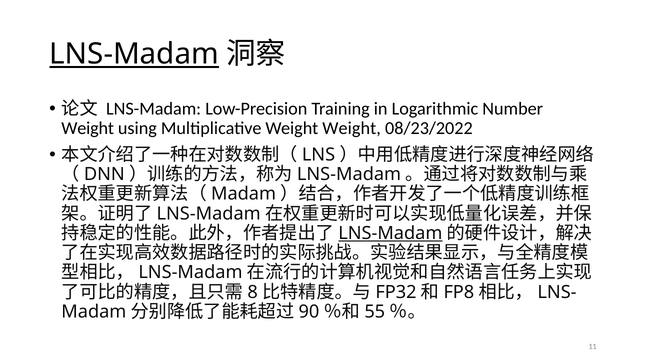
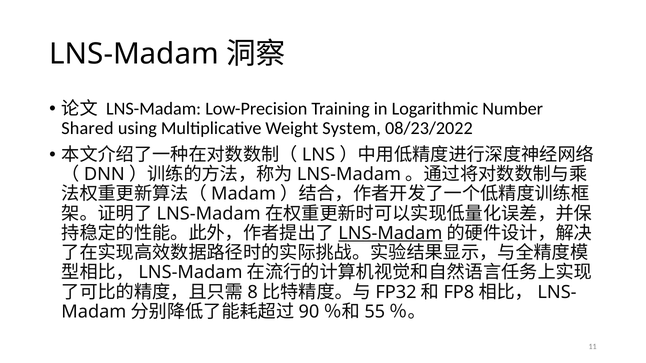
LNS-Madam at (134, 54) underline: present -> none
Weight at (88, 129): Weight -> Shared
Weight Weight: Weight -> System
